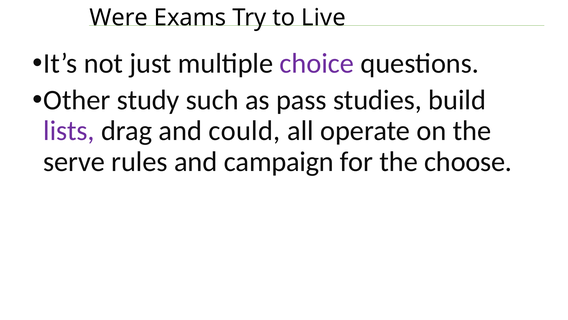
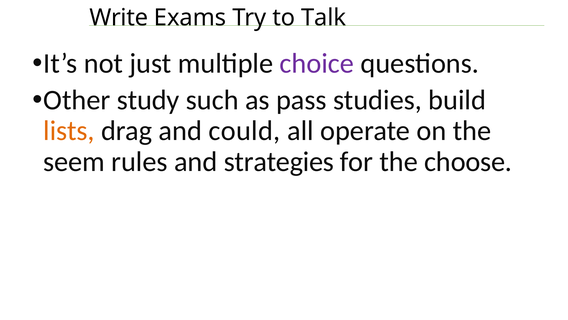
Were: Were -> Write
Live: Live -> Talk
lists colour: purple -> orange
serve: serve -> seem
campaign: campaign -> strategies
